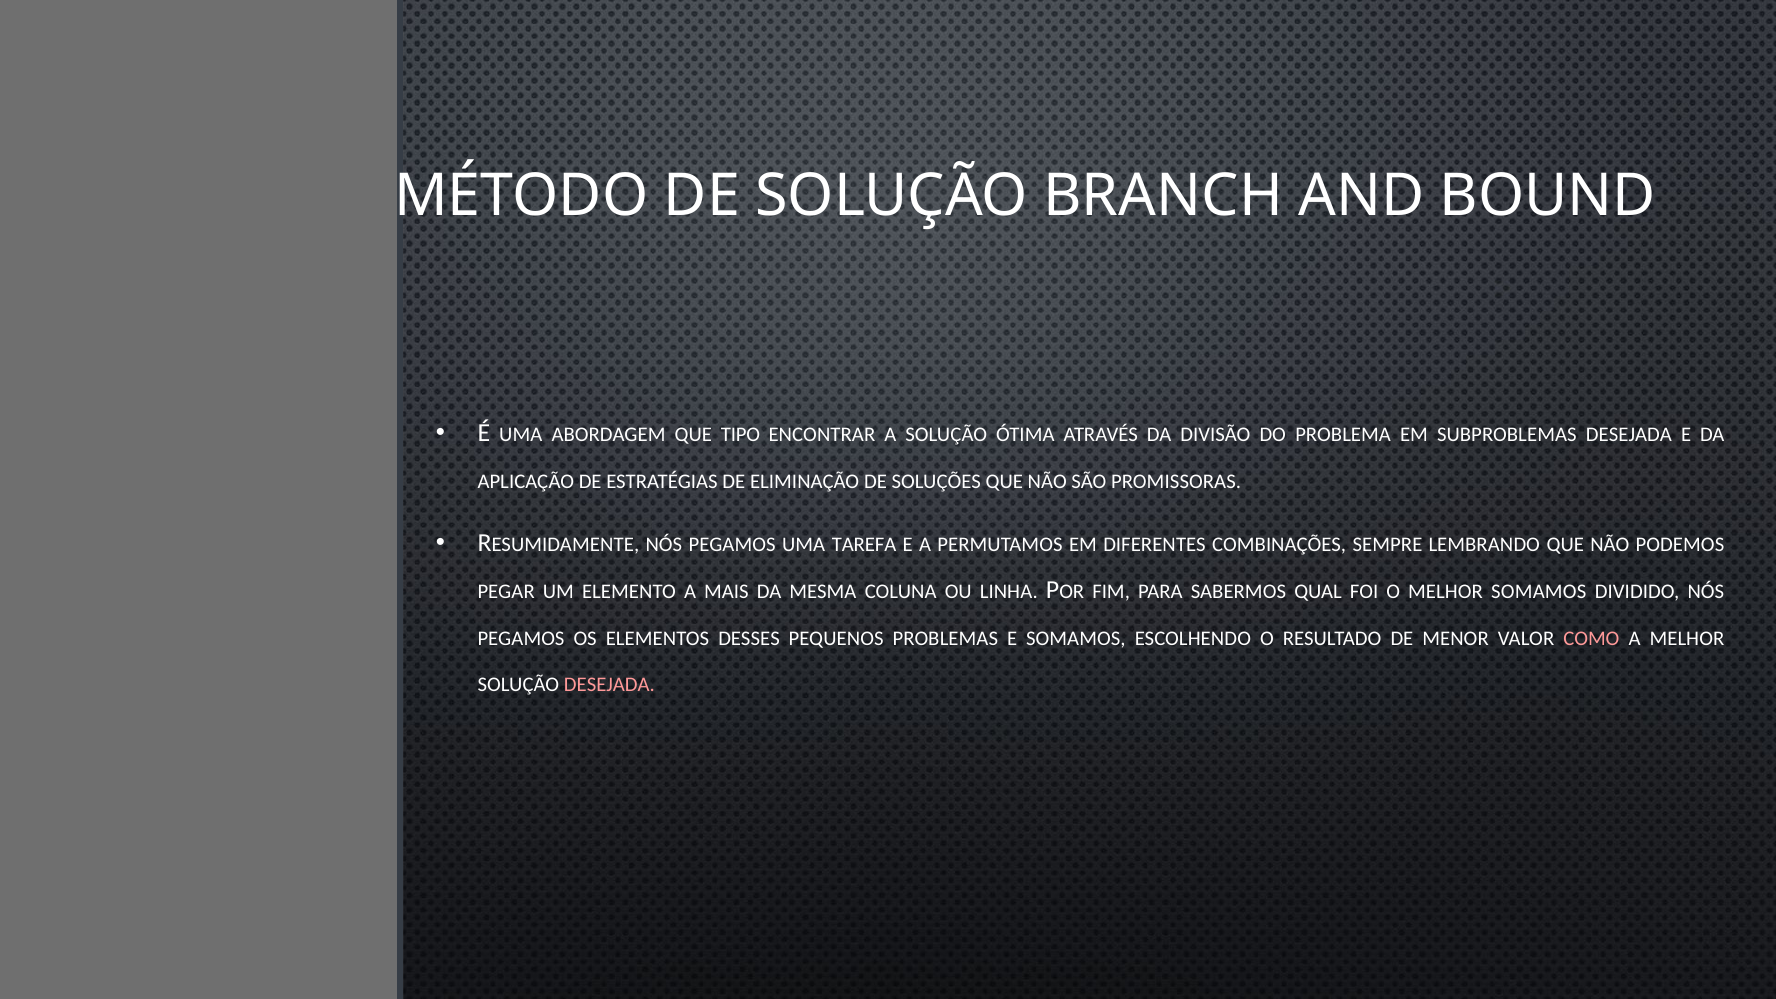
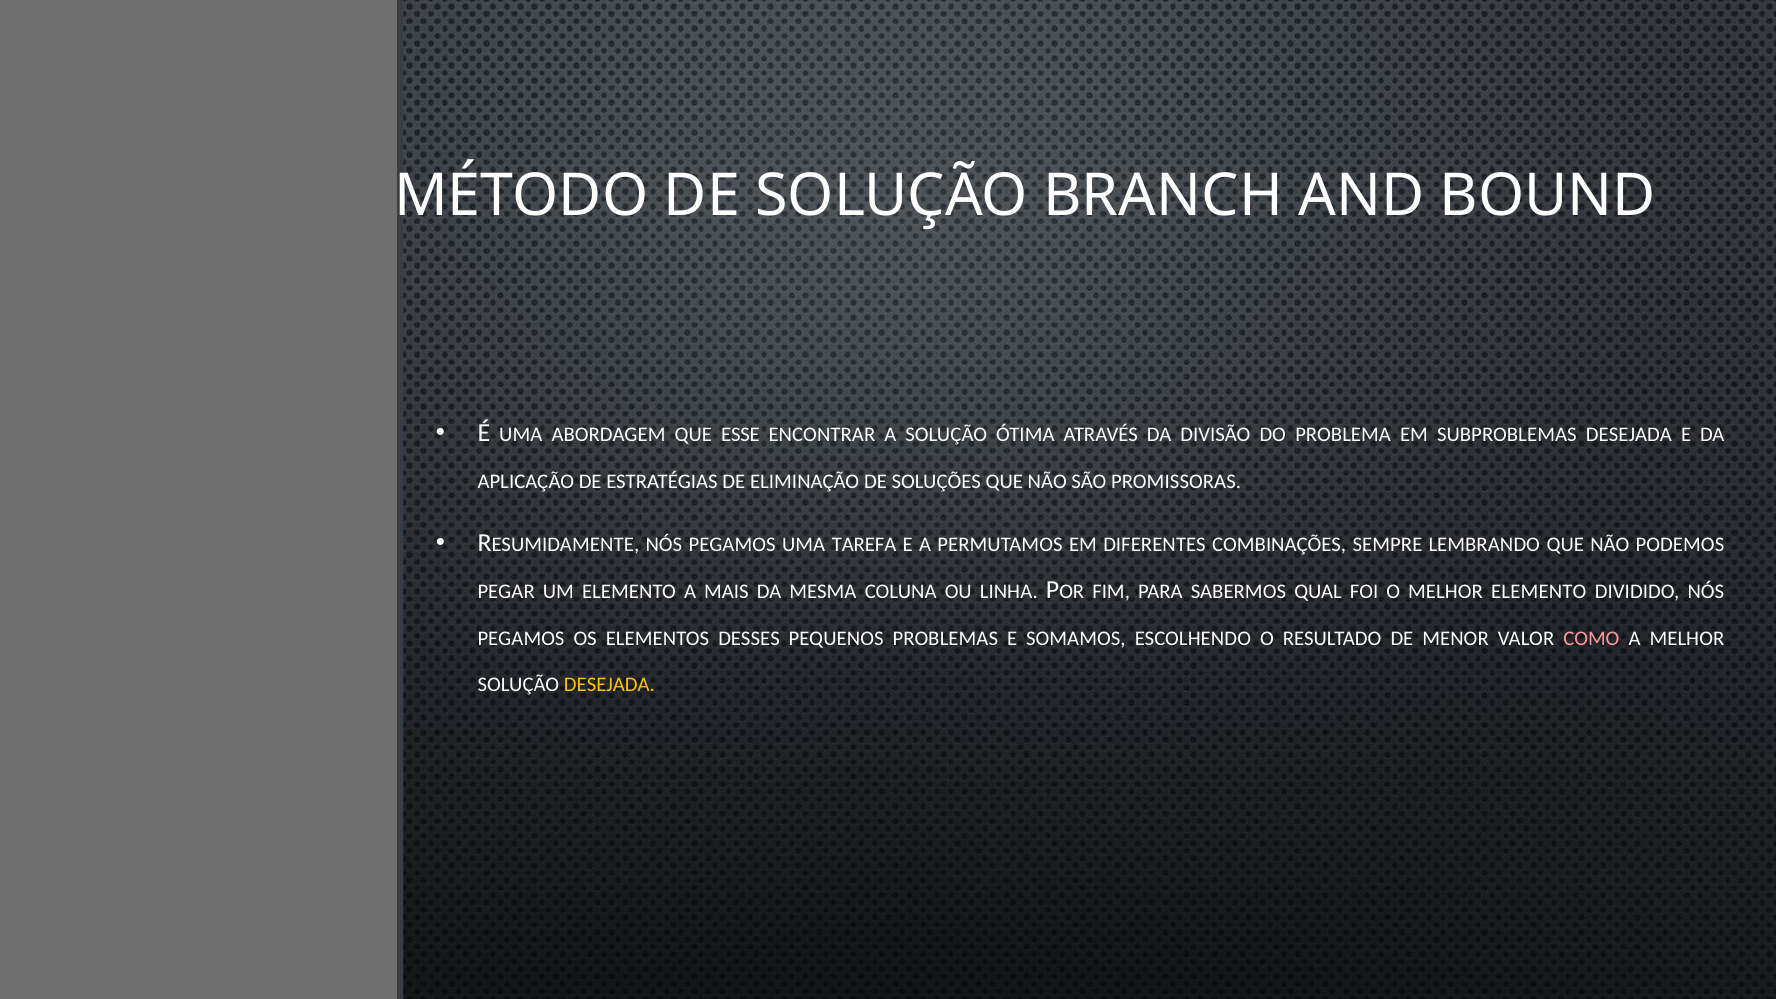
TIPO: TIPO -> ESSE
MELHOR SOMAMOS: SOMAMOS -> ELEMENTO
DESEJADA at (609, 685) colour: pink -> yellow
